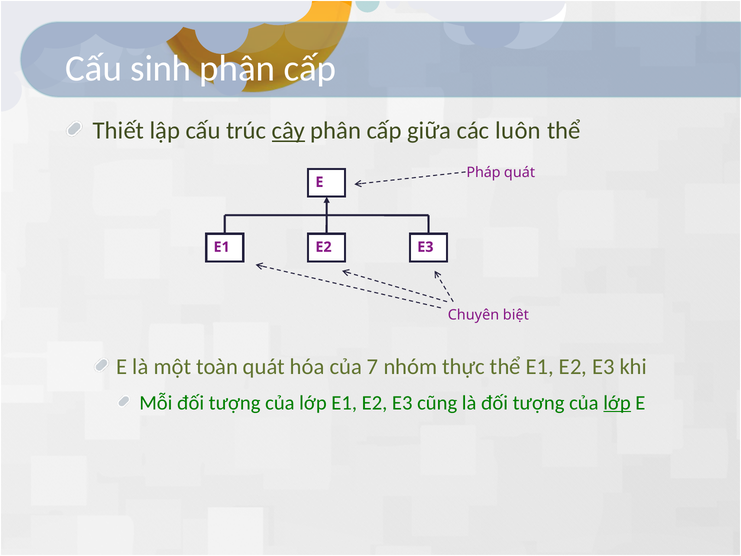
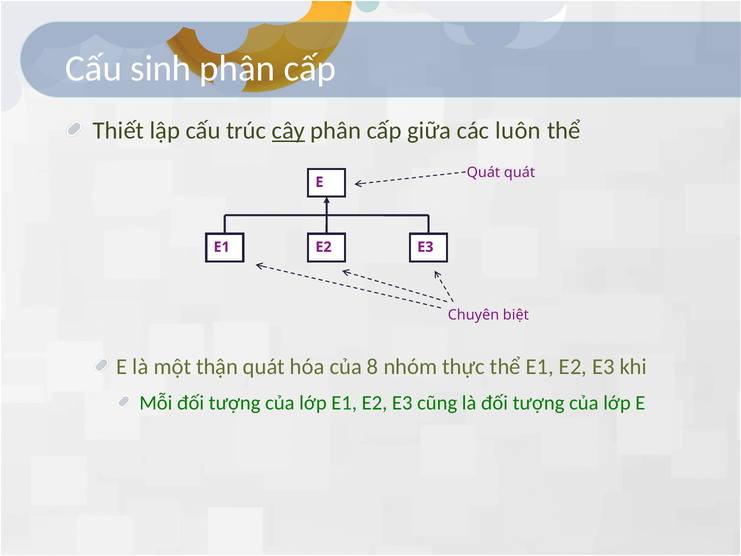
Pháp at (484, 173): Pháp -> Quát
toàn: toàn -> thận
7: 7 -> 8
lớp at (617, 403) underline: present -> none
